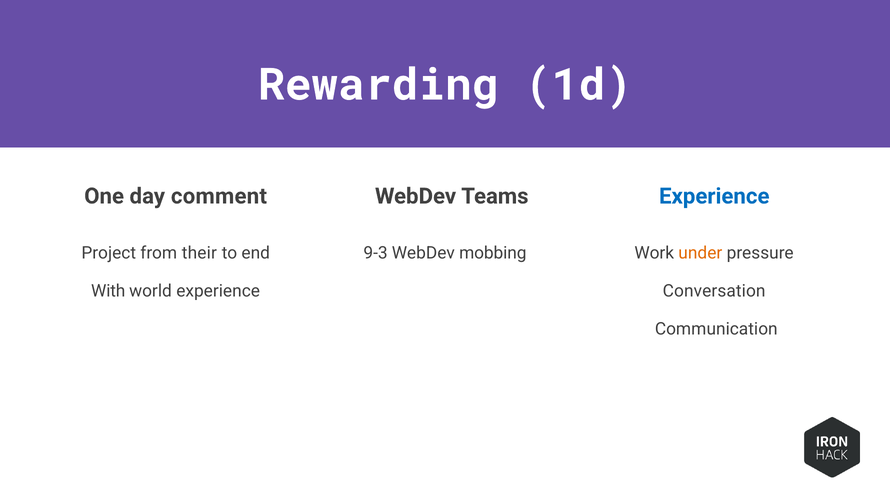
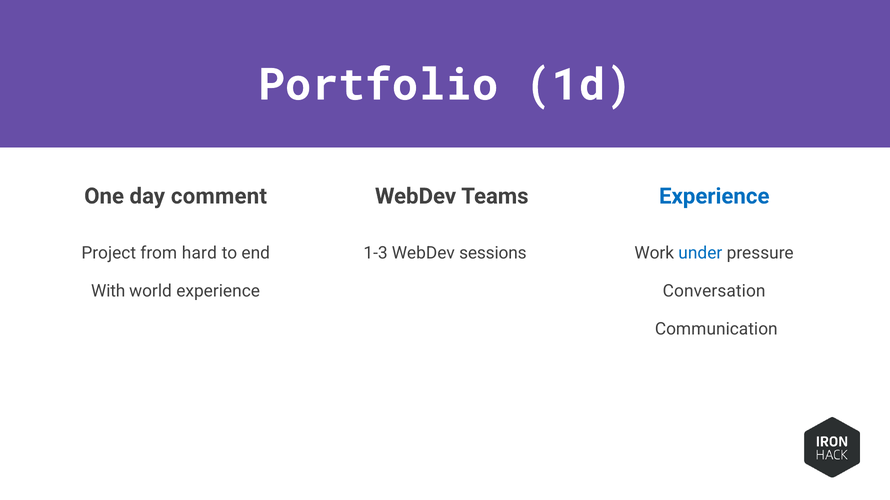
Rewarding: Rewarding -> Portfolio
their: their -> hard
9-3: 9-3 -> 1-3
mobbing: mobbing -> sessions
under colour: orange -> blue
